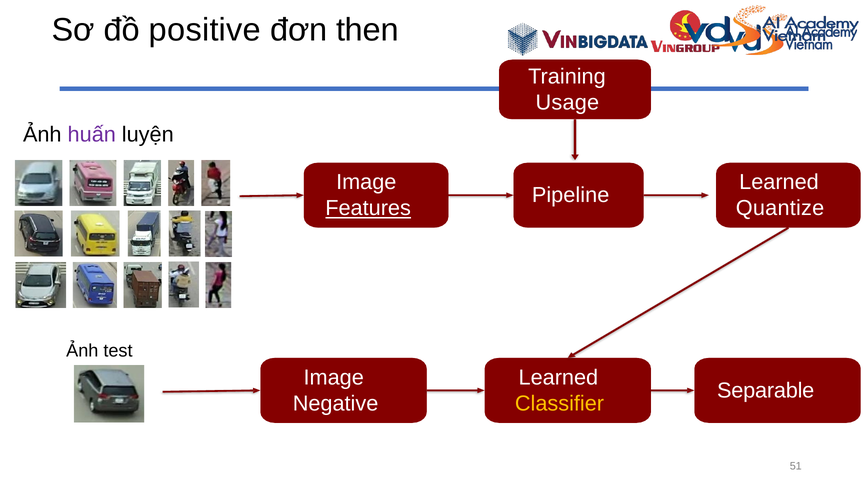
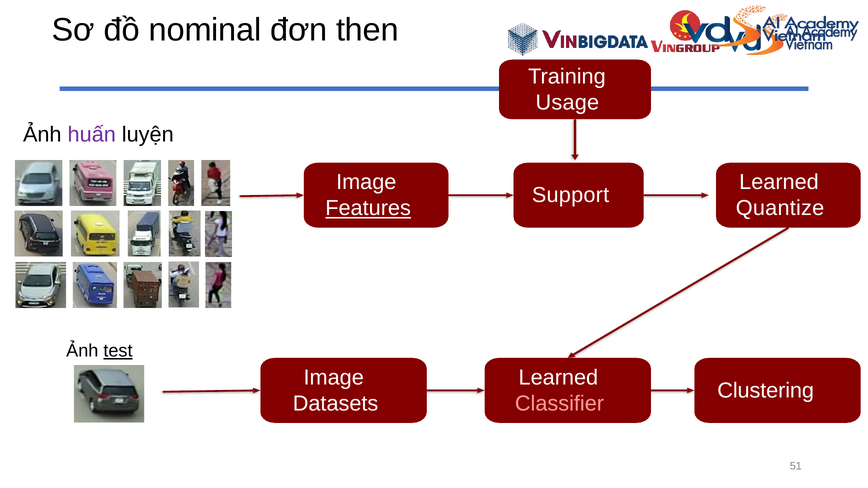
positive: positive -> nominal
Pipeline: Pipeline -> Support
test underline: none -> present
Separable: Separable -> Clustering
Negative: Negative -> Datasets
Classifier colour: yellow -> pink
